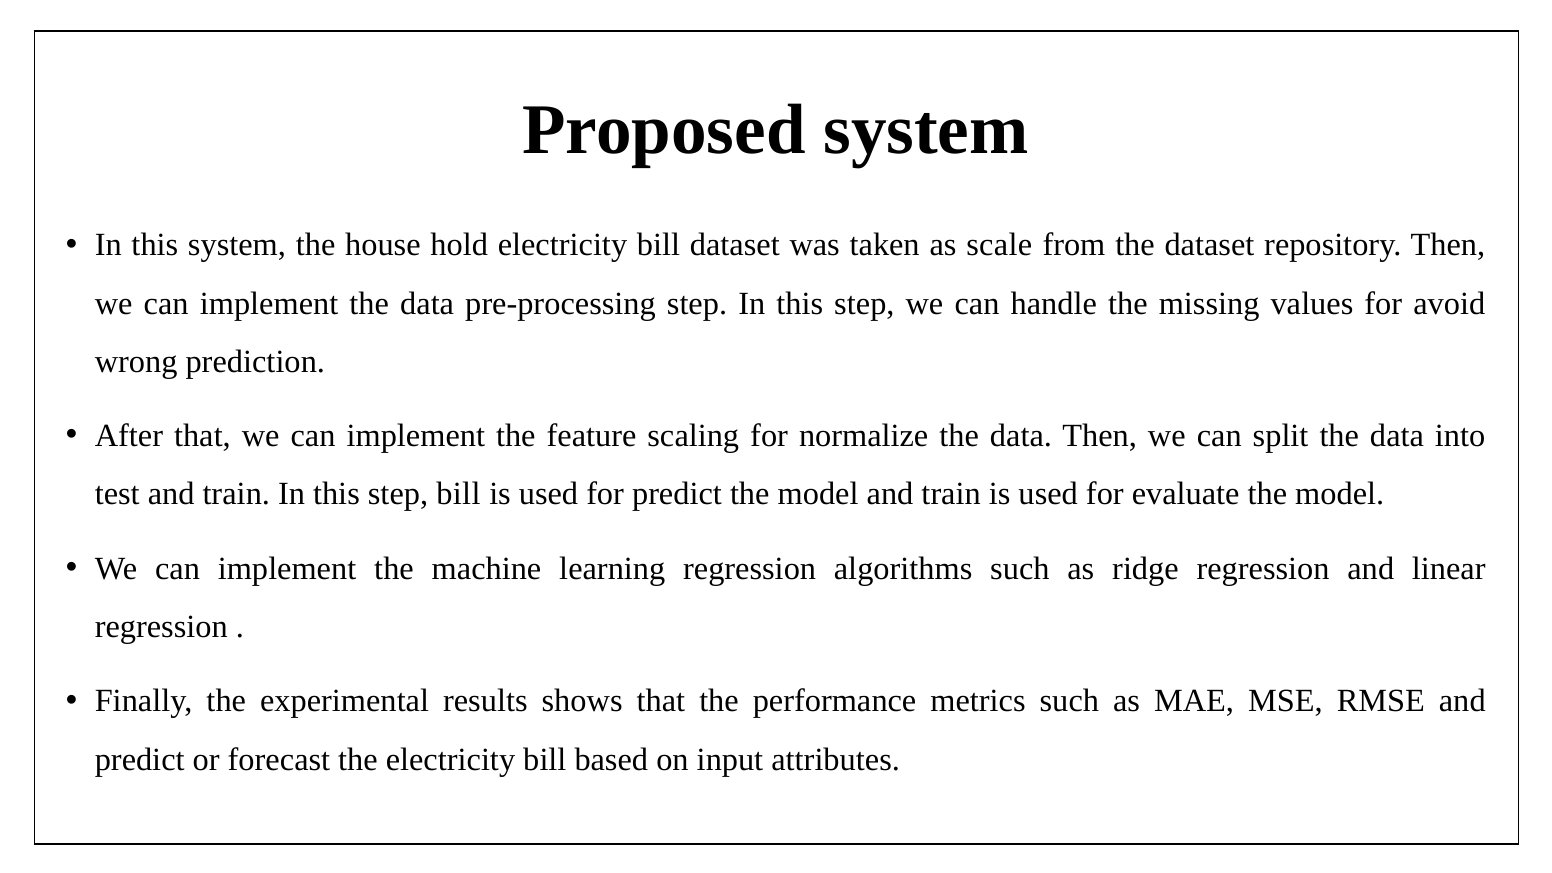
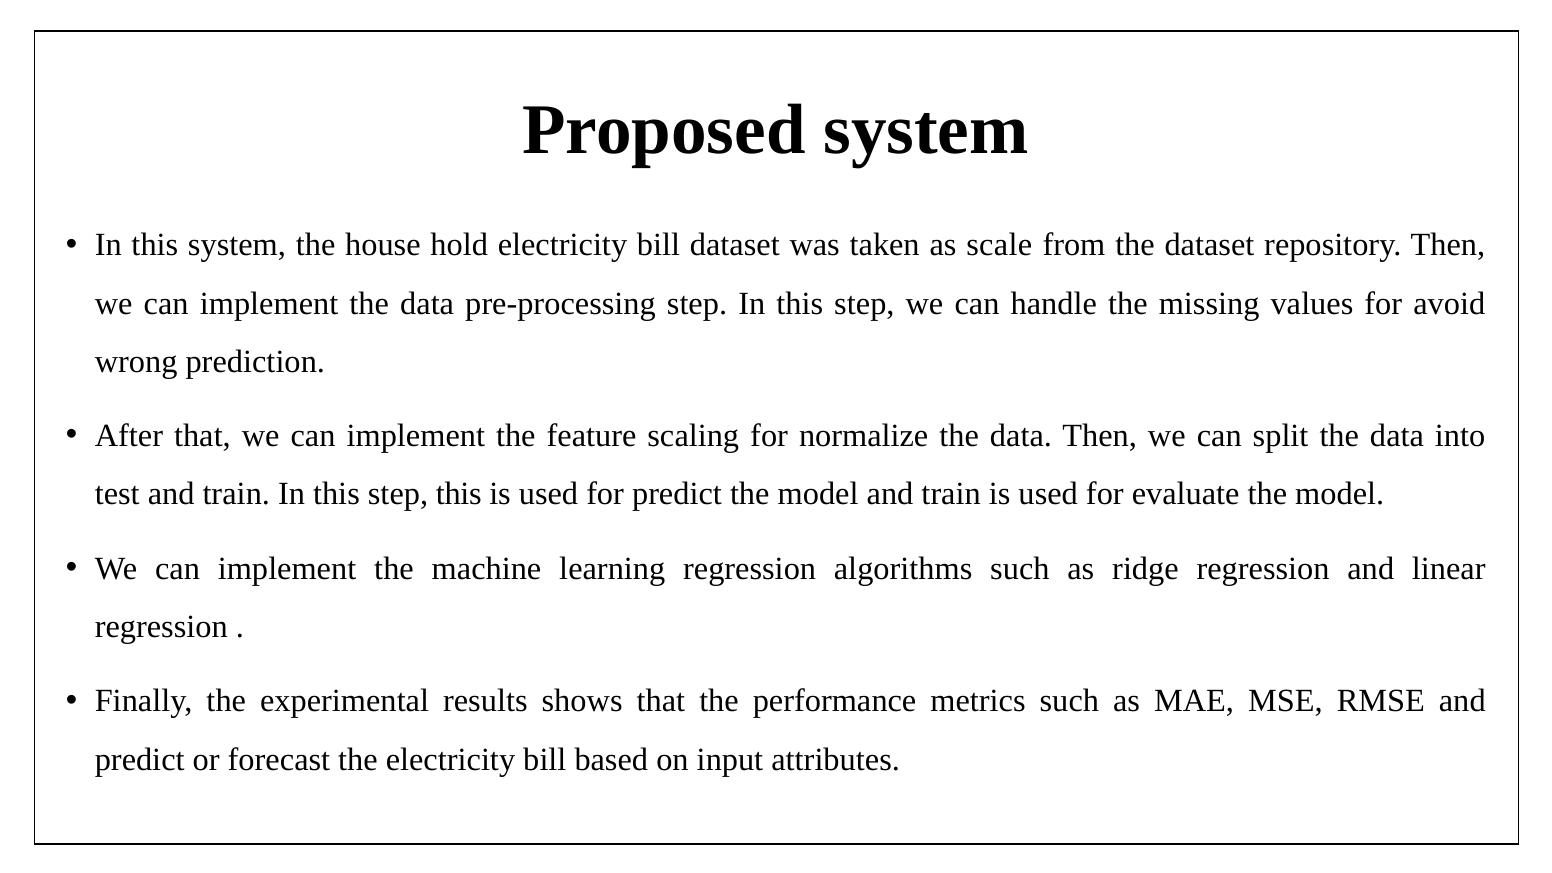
step bill: bill -> this
